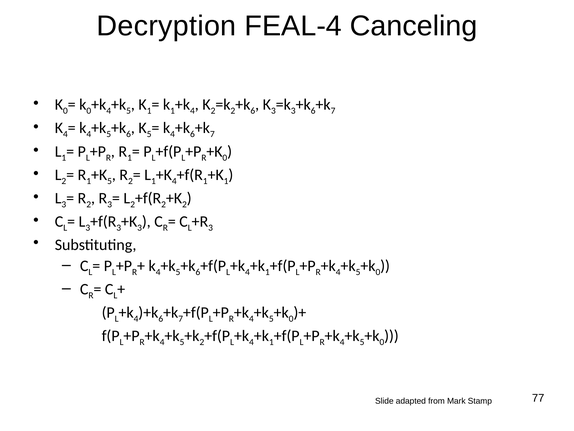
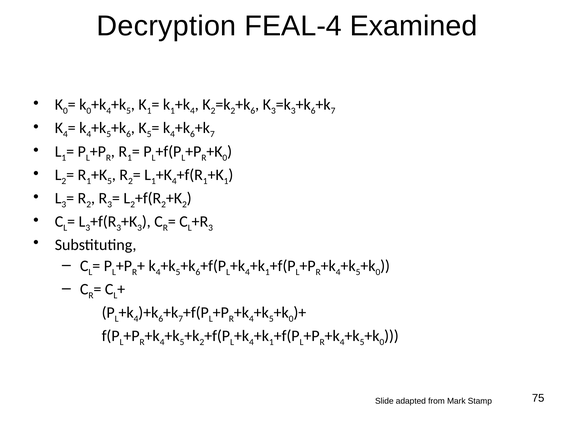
Canceling: Canceling -> Examined
77: 77 -> 75
